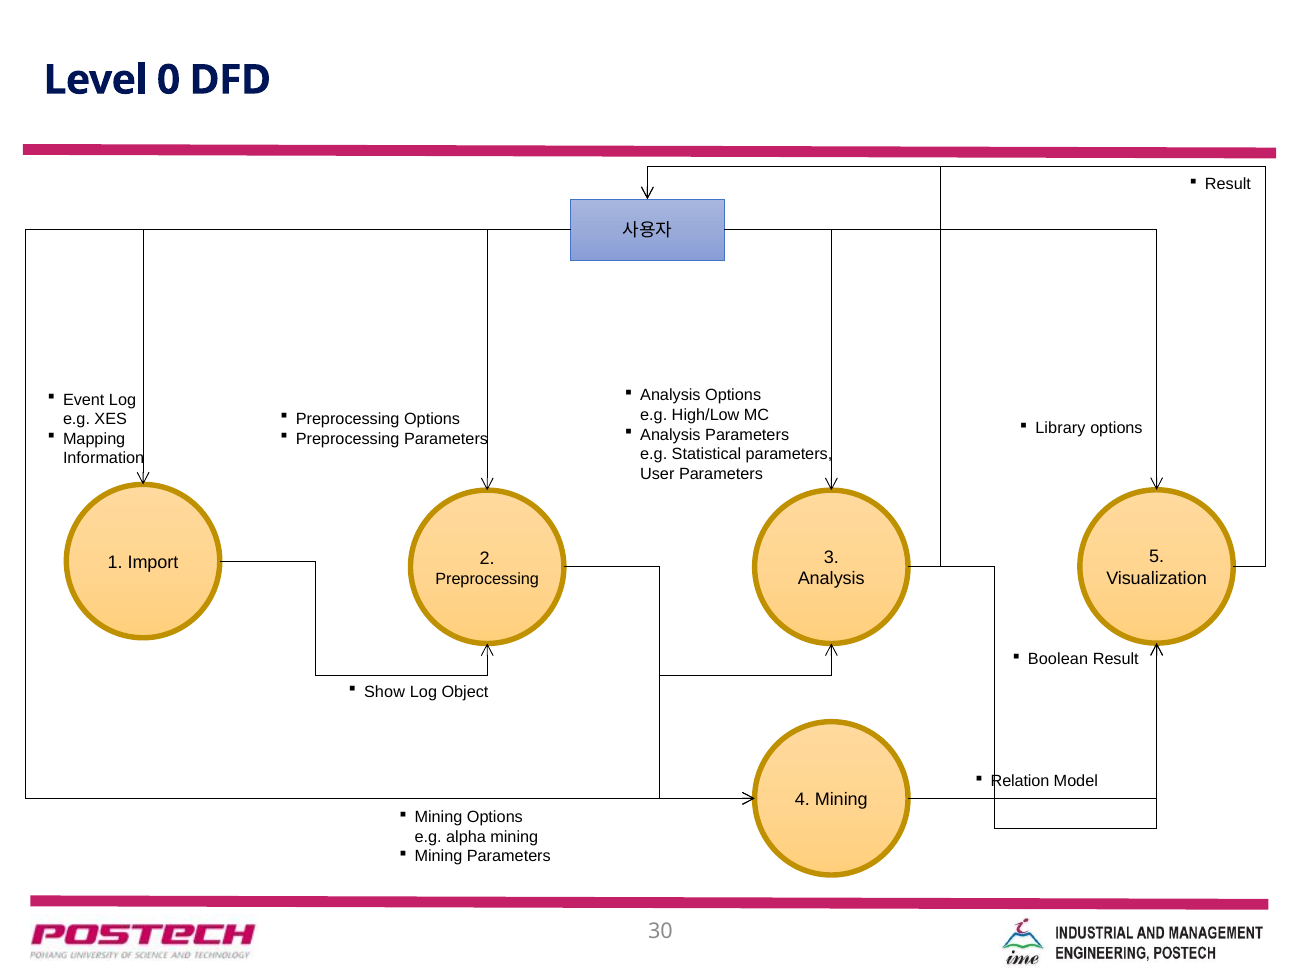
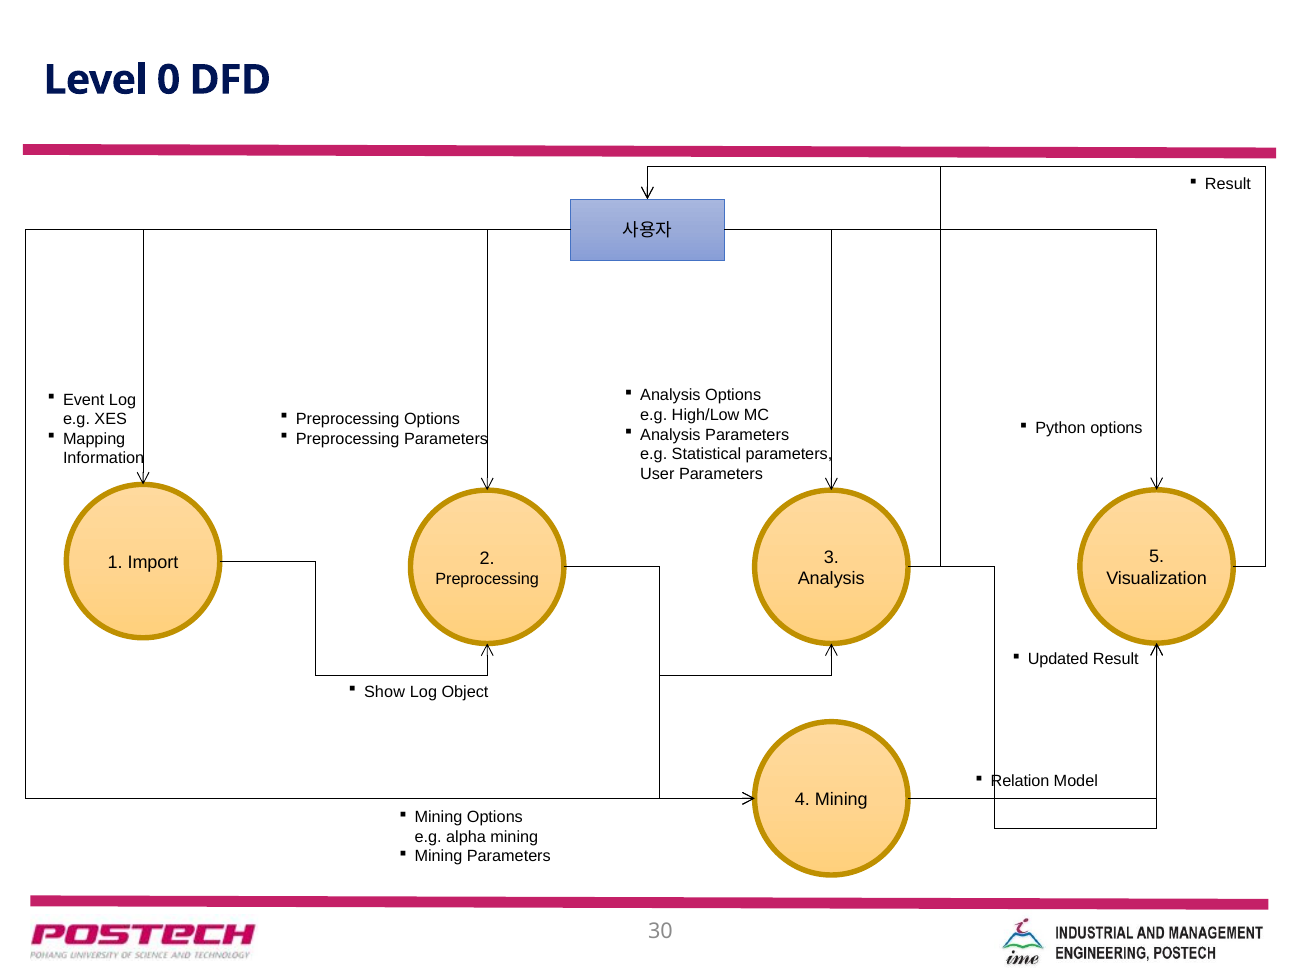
Library: Library -> Python
Boolean: Boolean -> Updated
